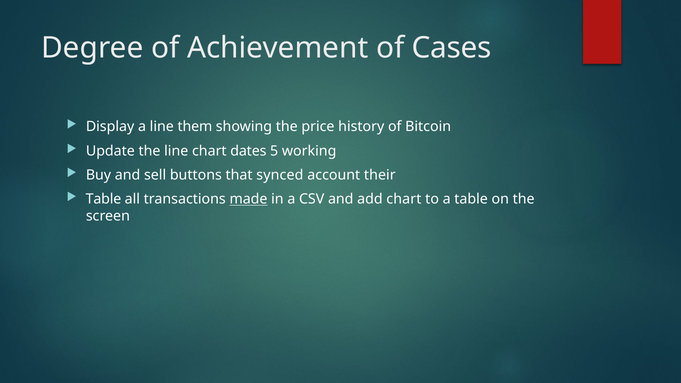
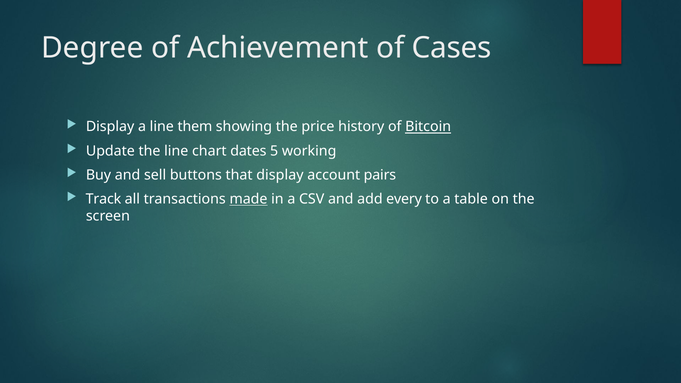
Bitcoin underline: none -> present
that synced: synced -> display
their: their -> pairs
Table at (104, 199): Table -> Track
add chart: chart -> every
